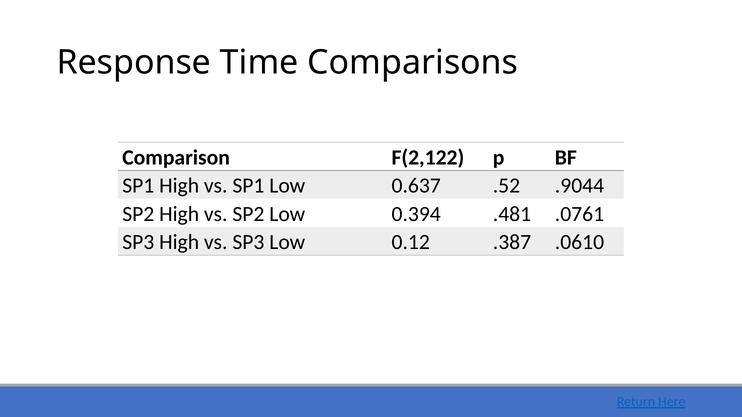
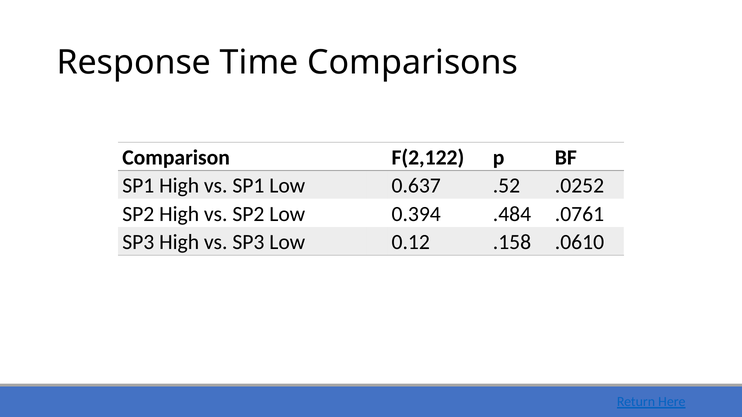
.9044: .9044 -> .0252
.481: .481 -> .484
.387: .387 -> .158
